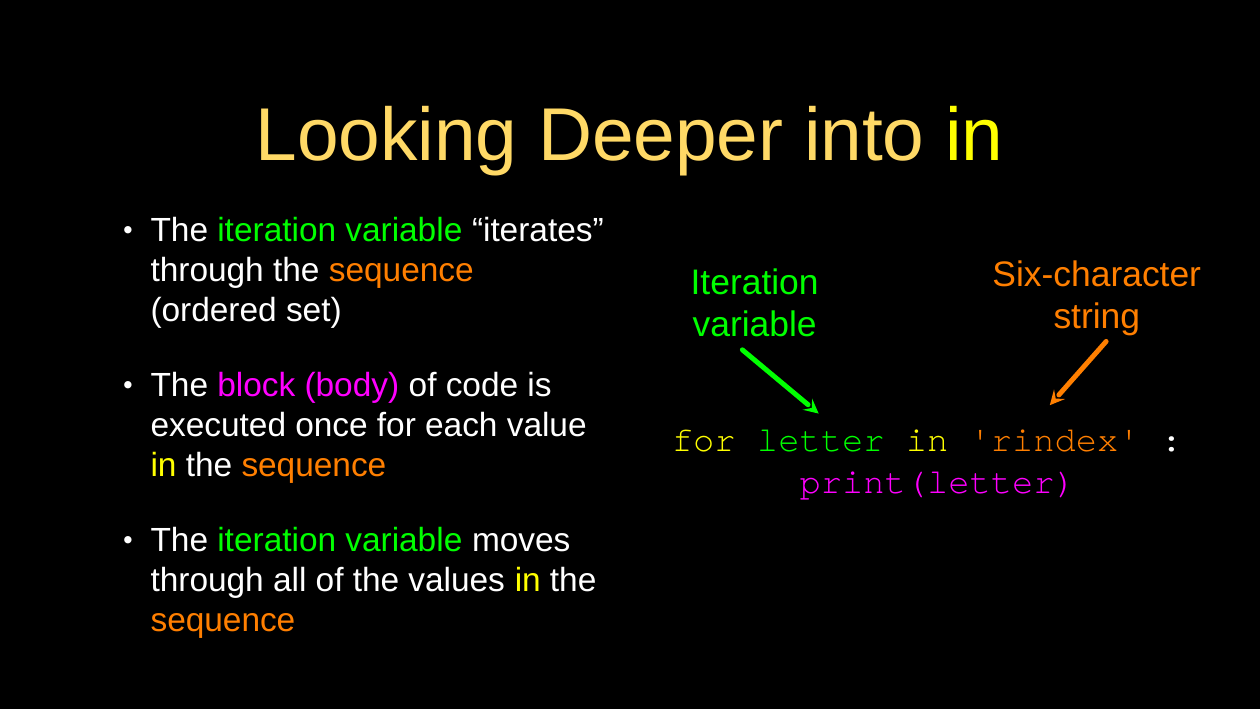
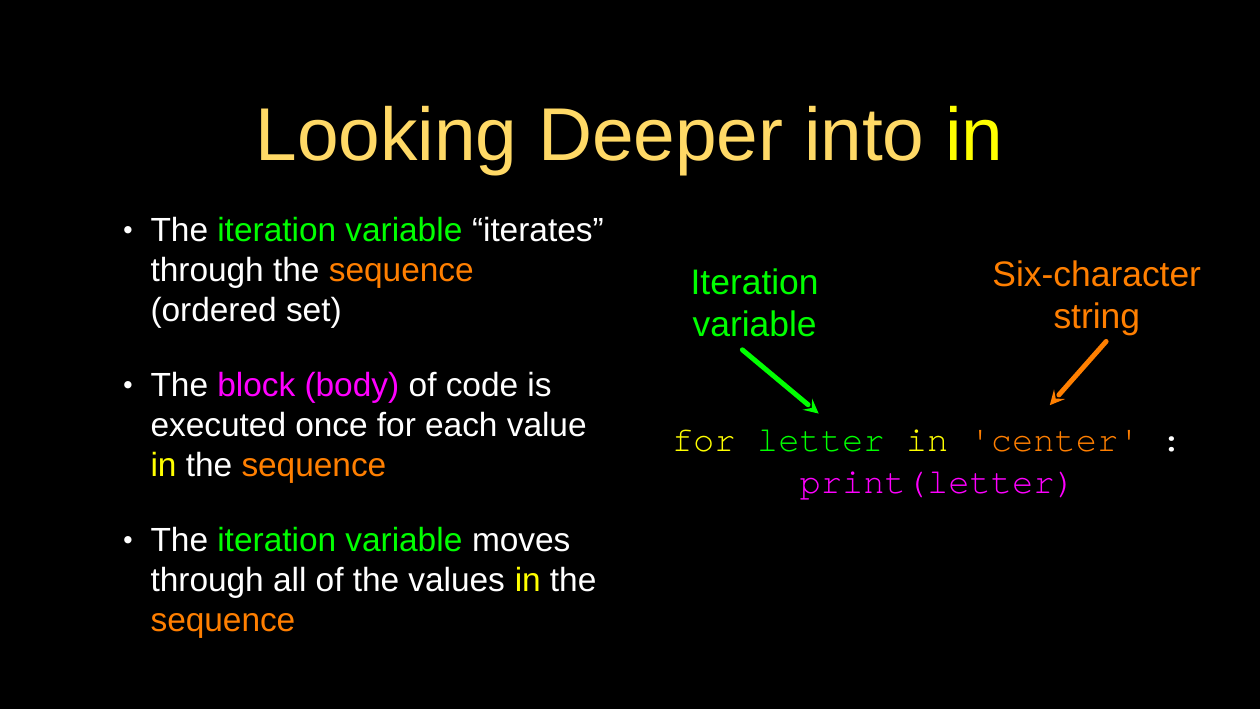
rindex: rindex -> center
